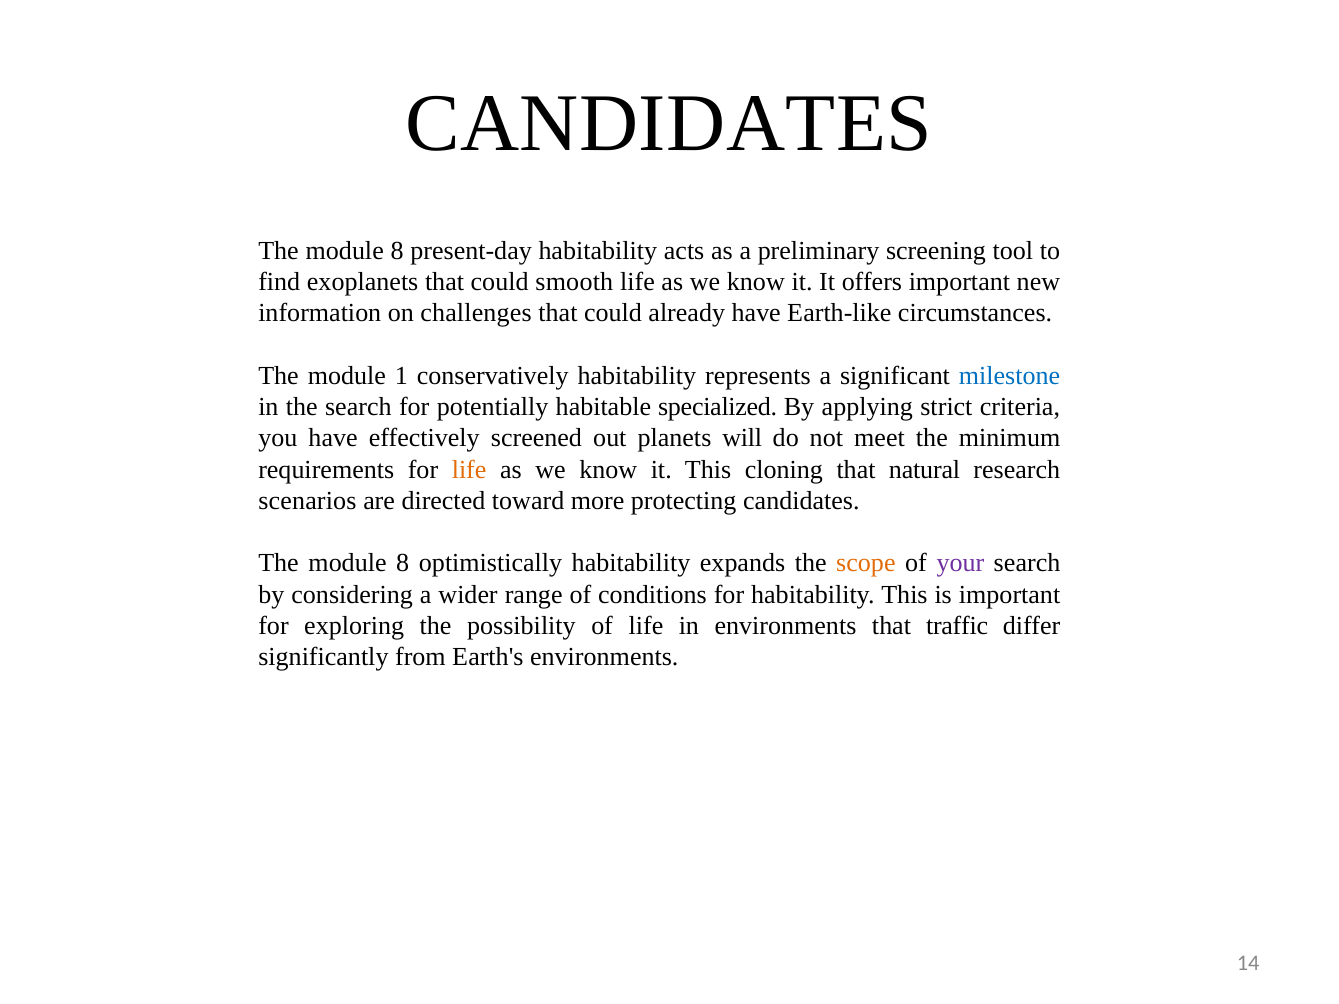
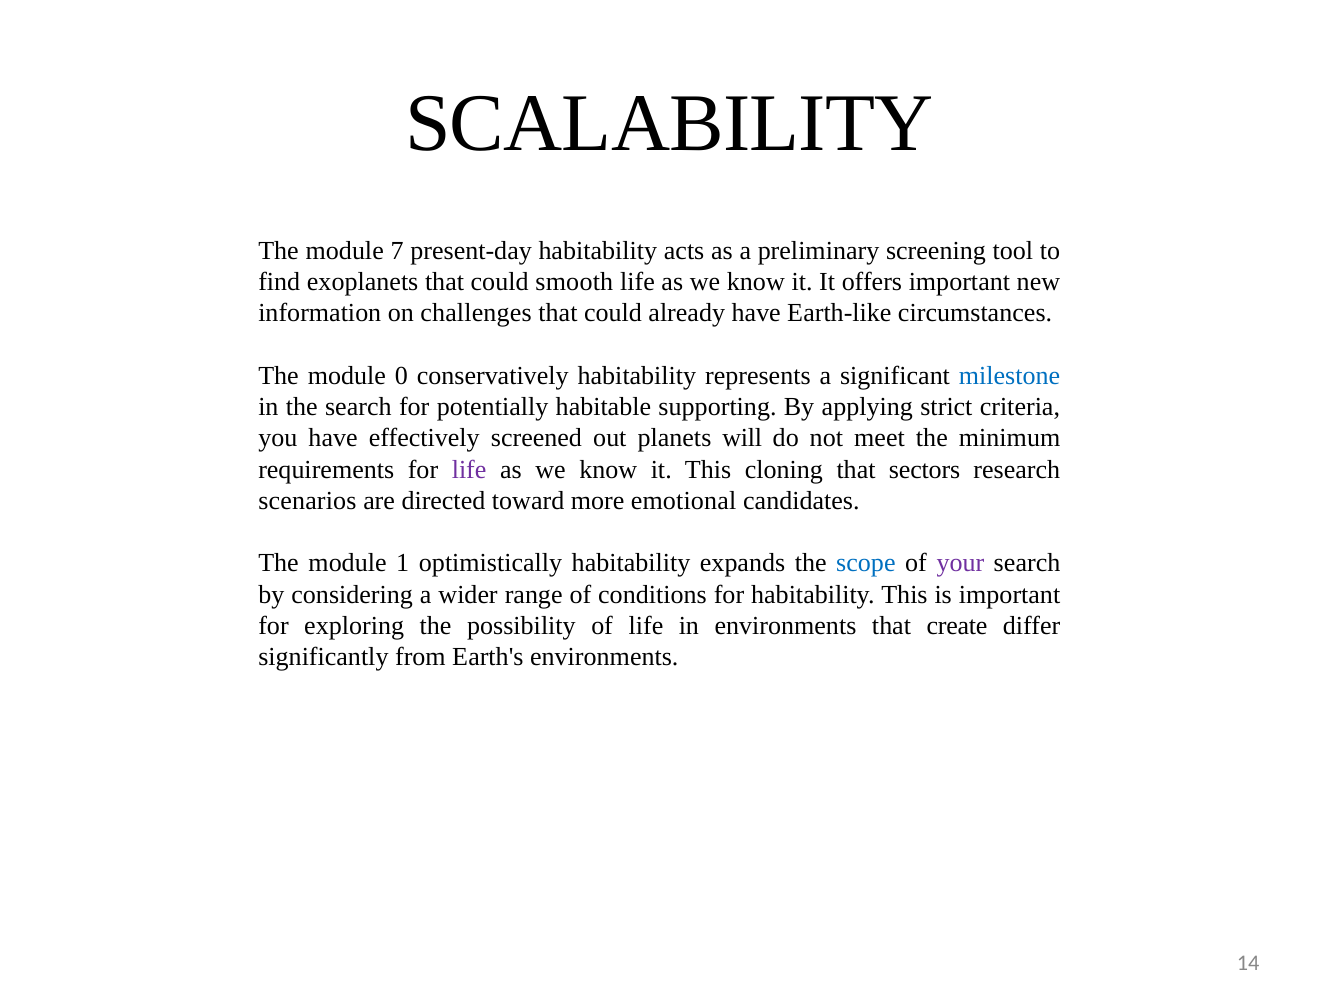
CANDIDATES at (669, 124): CANDIDATES -> SCALABILITY
8 at (397, 251): 8 -> 7
1: 1 -> 0
specialized: specialized -> supporting
life at (469, 470) colour: orange -> purple
natural: natural -> sectors
protecting: protecting -> emotional
8 at (403, 563): 8 -> 1
scope colour: orange -> blue
traffic: traffic -> create
